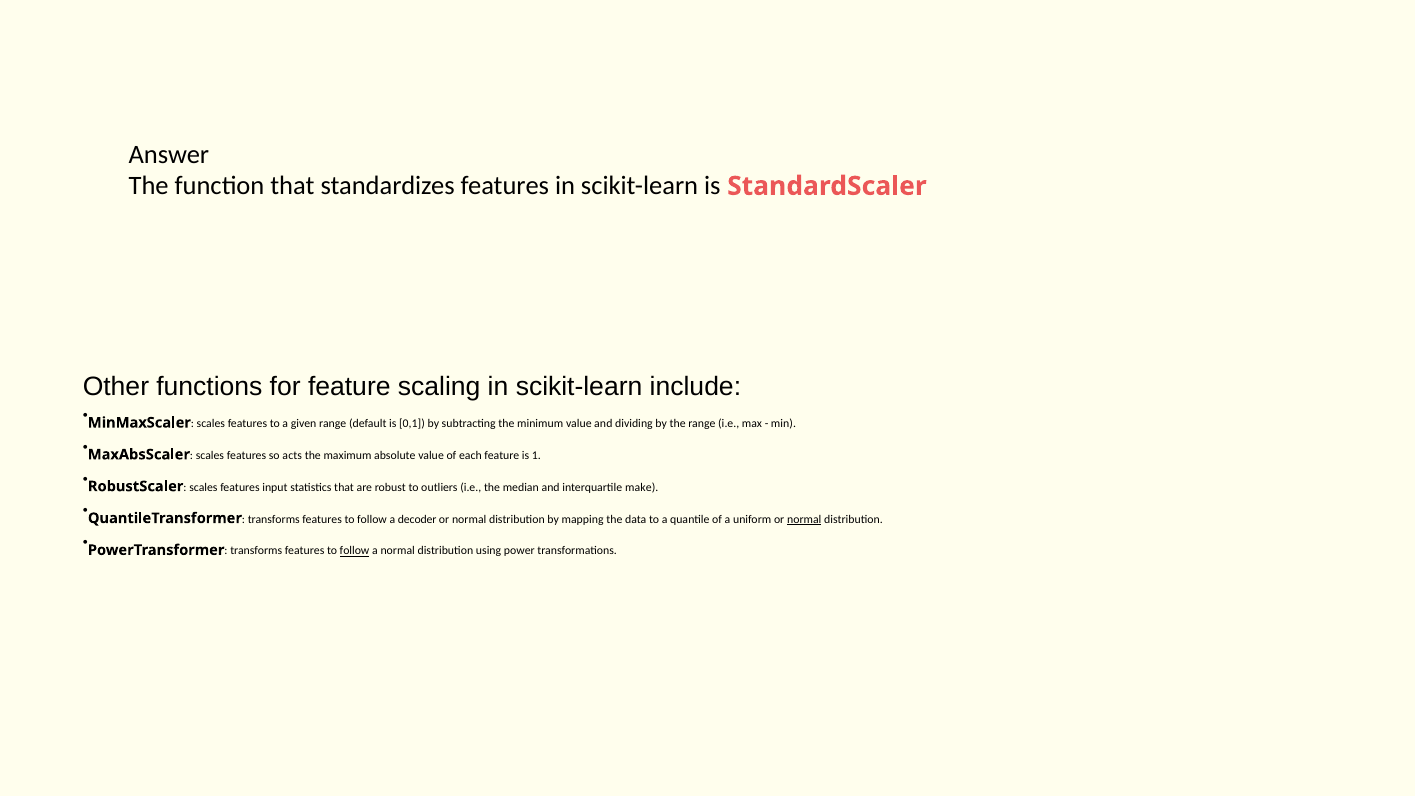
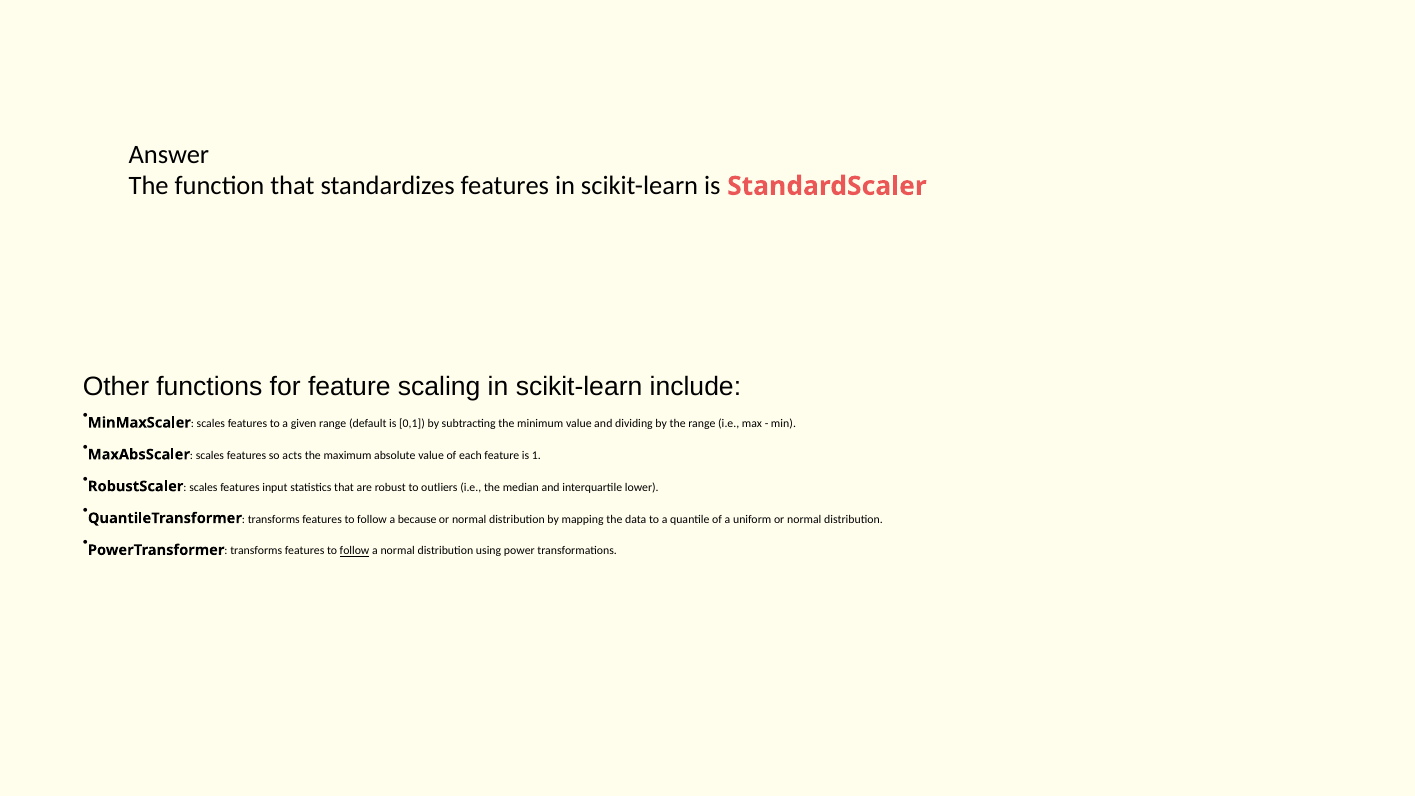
make: make -> lower
decoder: decoder -> because
normal at (804, 519) underline: present -> none
